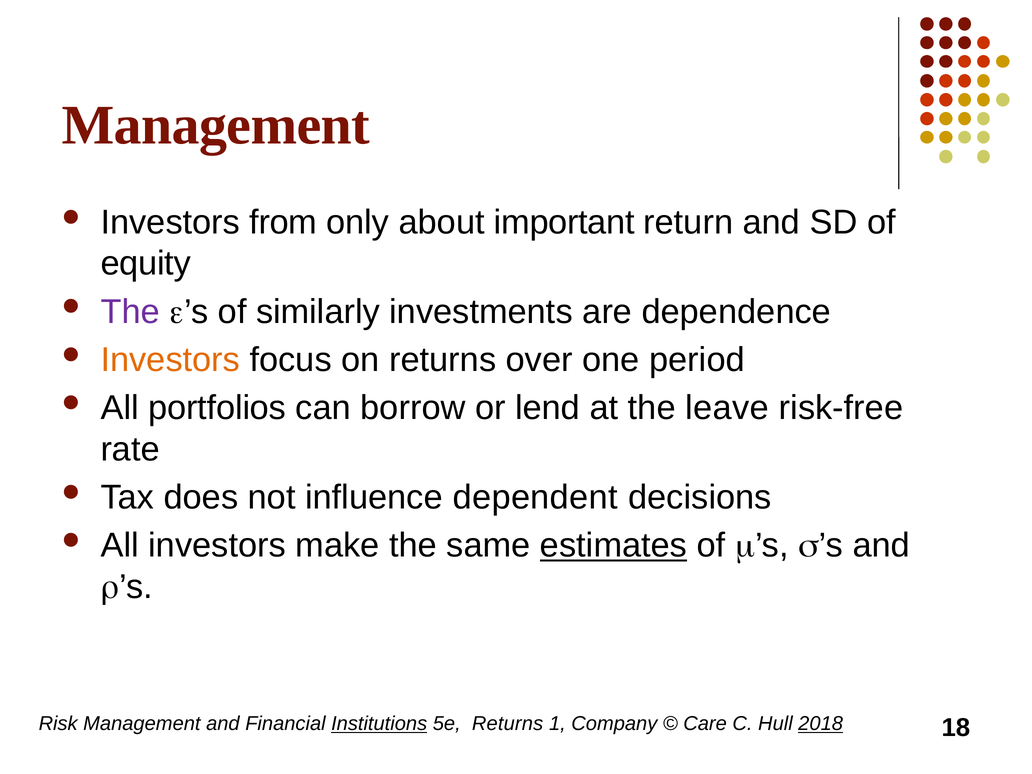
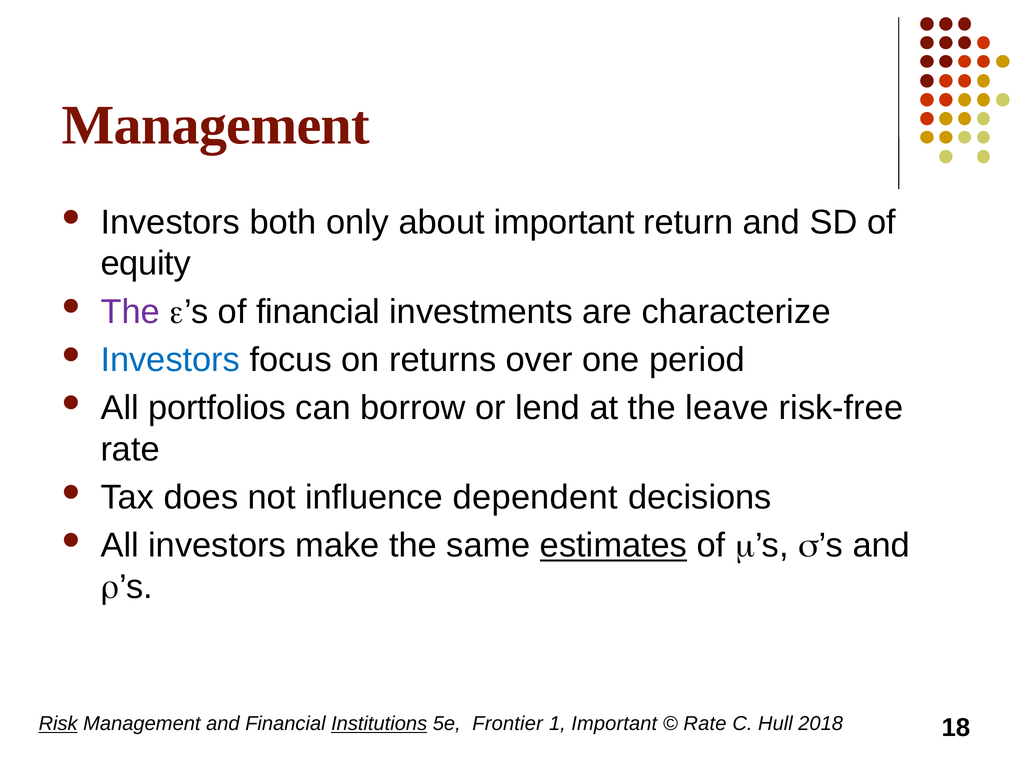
from: from -> both
of similarly: similarly -> financial
dependence: dependence -> characterize
Investors at (170, 360) colour: orange -> blue
Risk underline: none -> present
5e Returns: Returns -> Frontier
1 Company: Company -> Important
Care at (705, 724): Care -> Rate
2018 underline: present -> none
